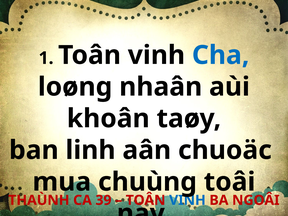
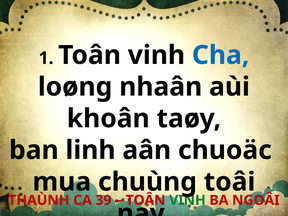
VINH at (187, 200) colour: blue -> green
